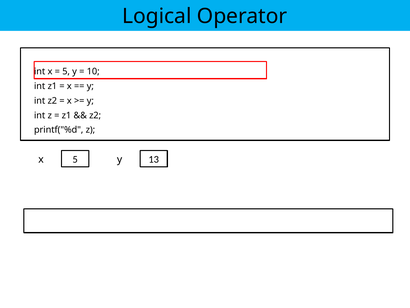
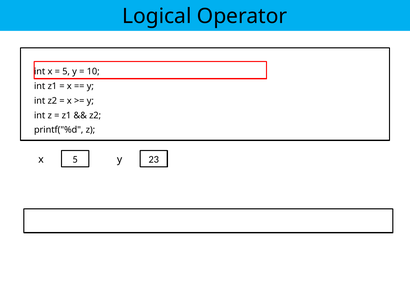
13: 13 -> 23
